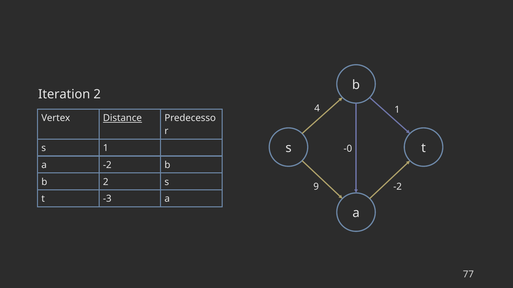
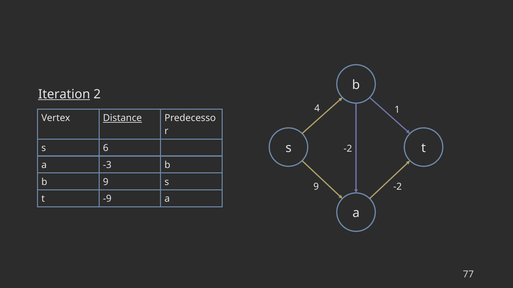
Iteration underline: none -> present
s 1: 1 -> 6
-0 at (348, 149): -0 -> -2
a -2: -2 -> -3
b 2: 2 -> 9
-3: -3 -> -9
